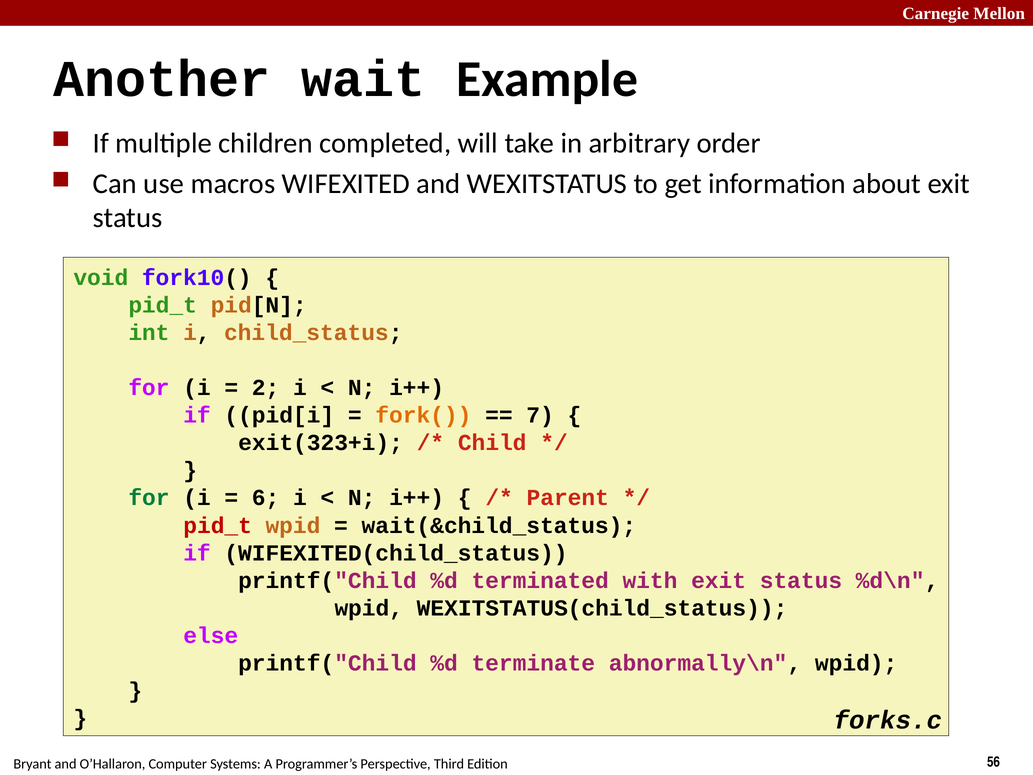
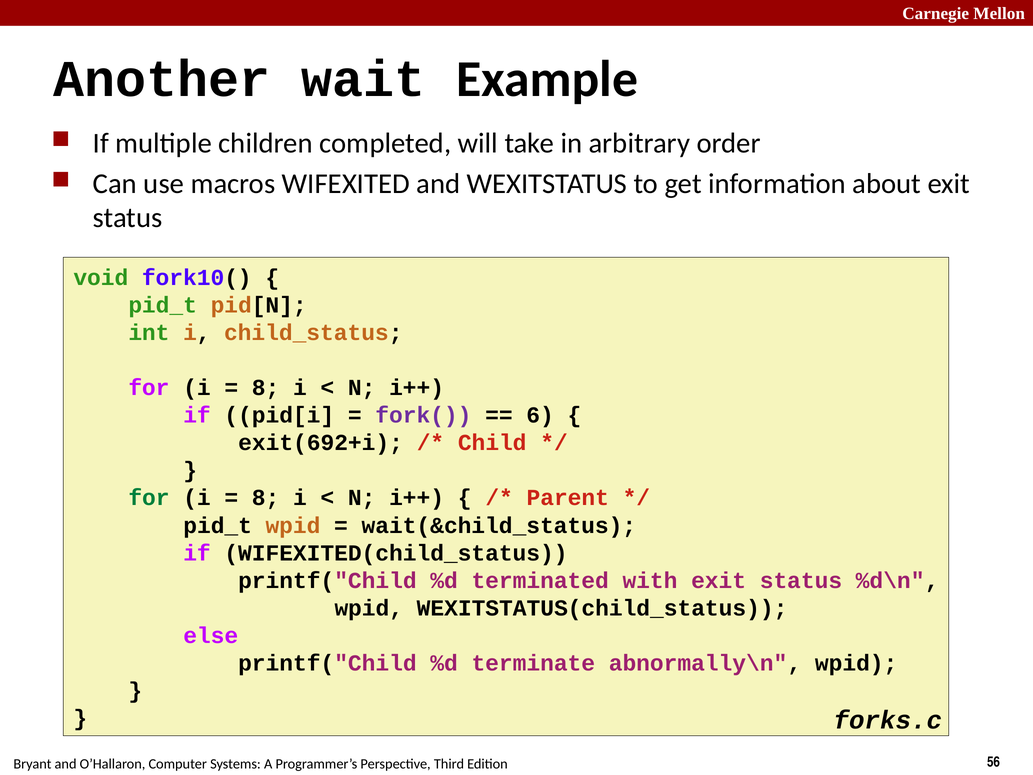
2 at (266, 388): 2 -> 8
fork( colour: orange -> purple
7: 7 -> 6
exit(323+i: exit(323+i -> exit(692+i
6 at (266, 498): 6 -> 8
pid_t at (218, 525) colour: red -> black
